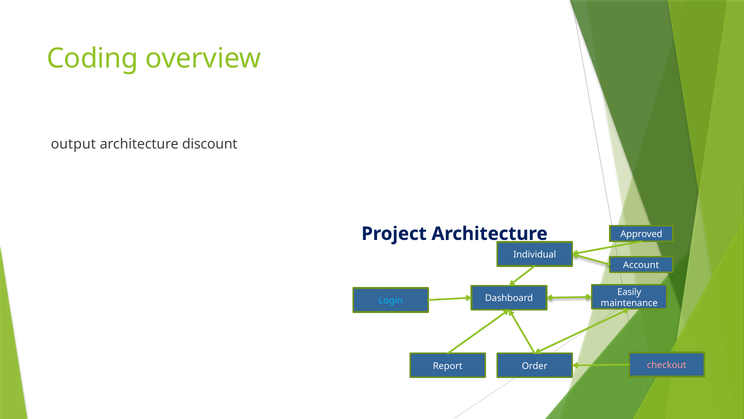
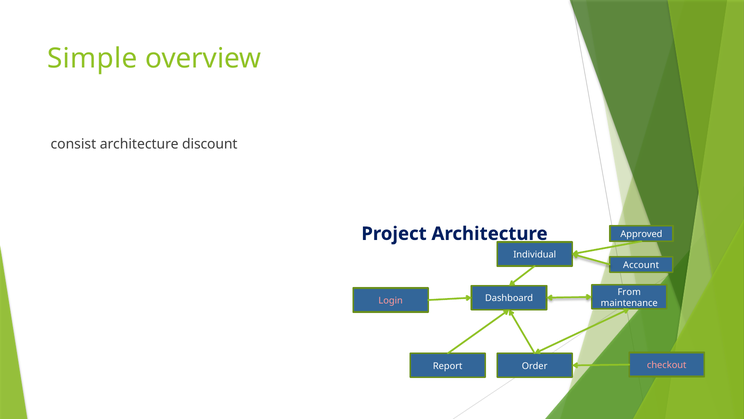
Coding: Coding -> Simple
output: output -> consist
Easily: Easily -> From
Login colour: light blue -> pink
